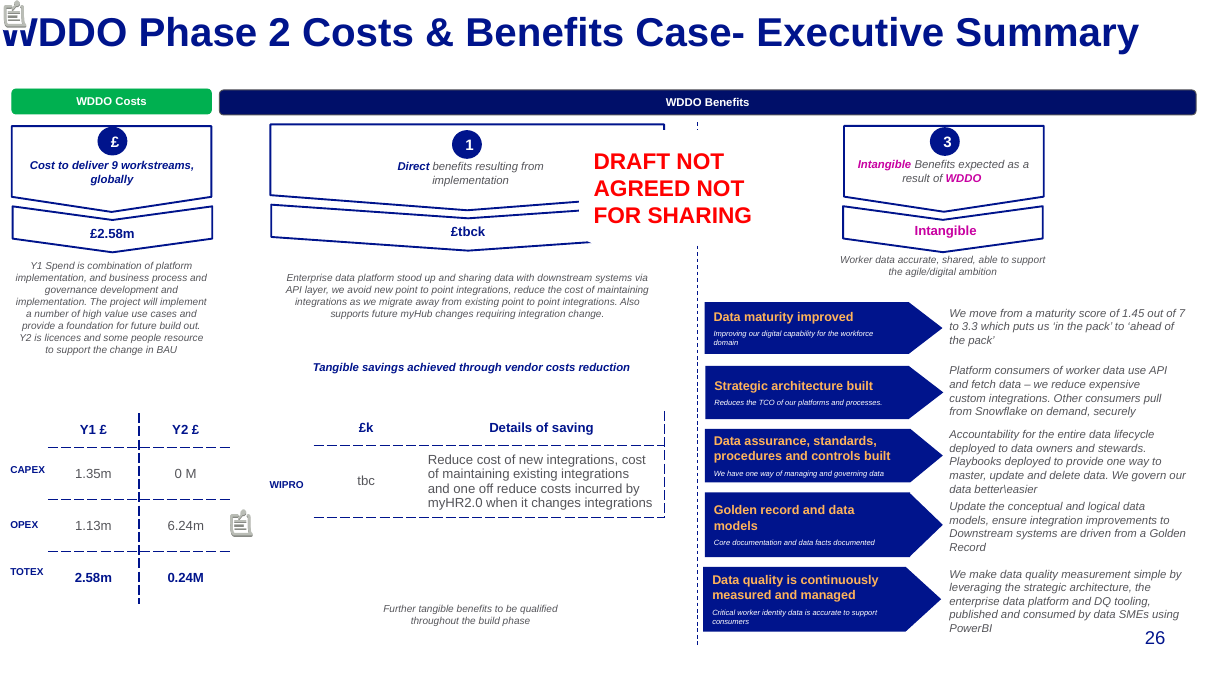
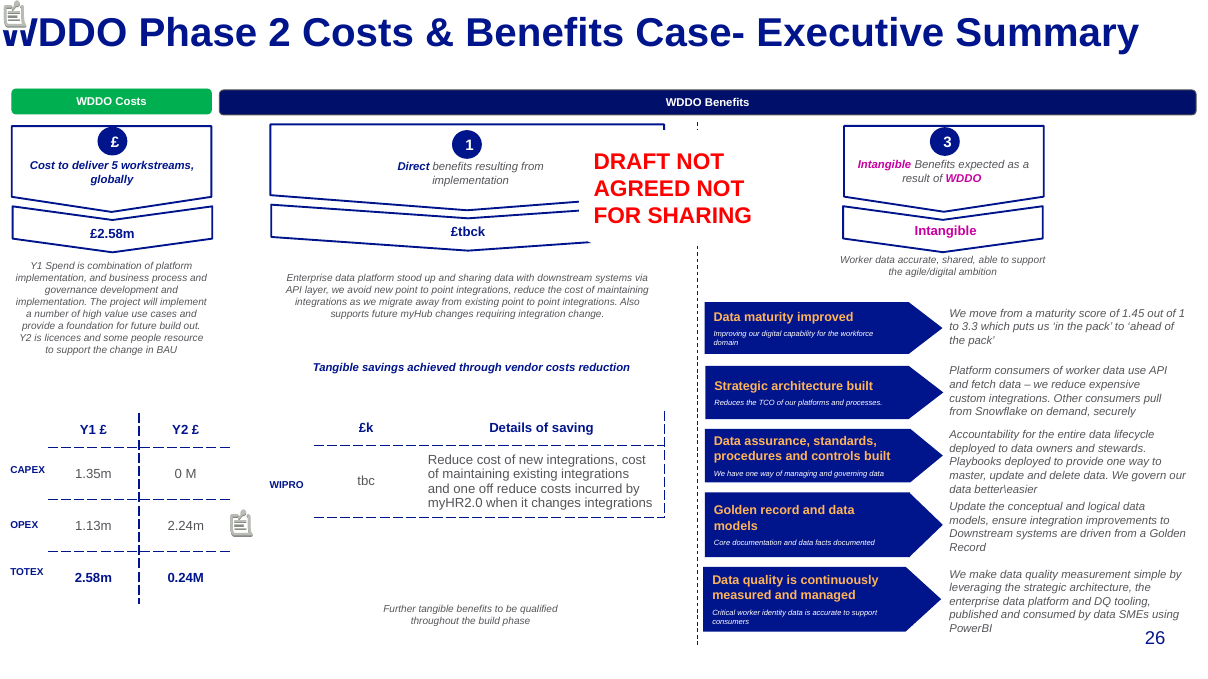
9: 9 -> 5
of 7: 7 -> 1
6.24m: 6.24m -> 2.24m
